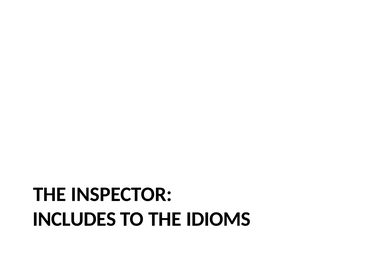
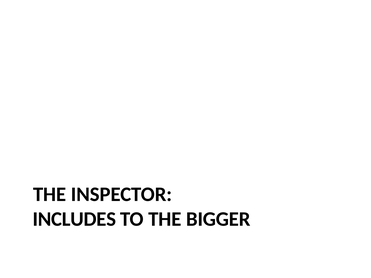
IDIOMS: IDIOMS -> BIGGER
